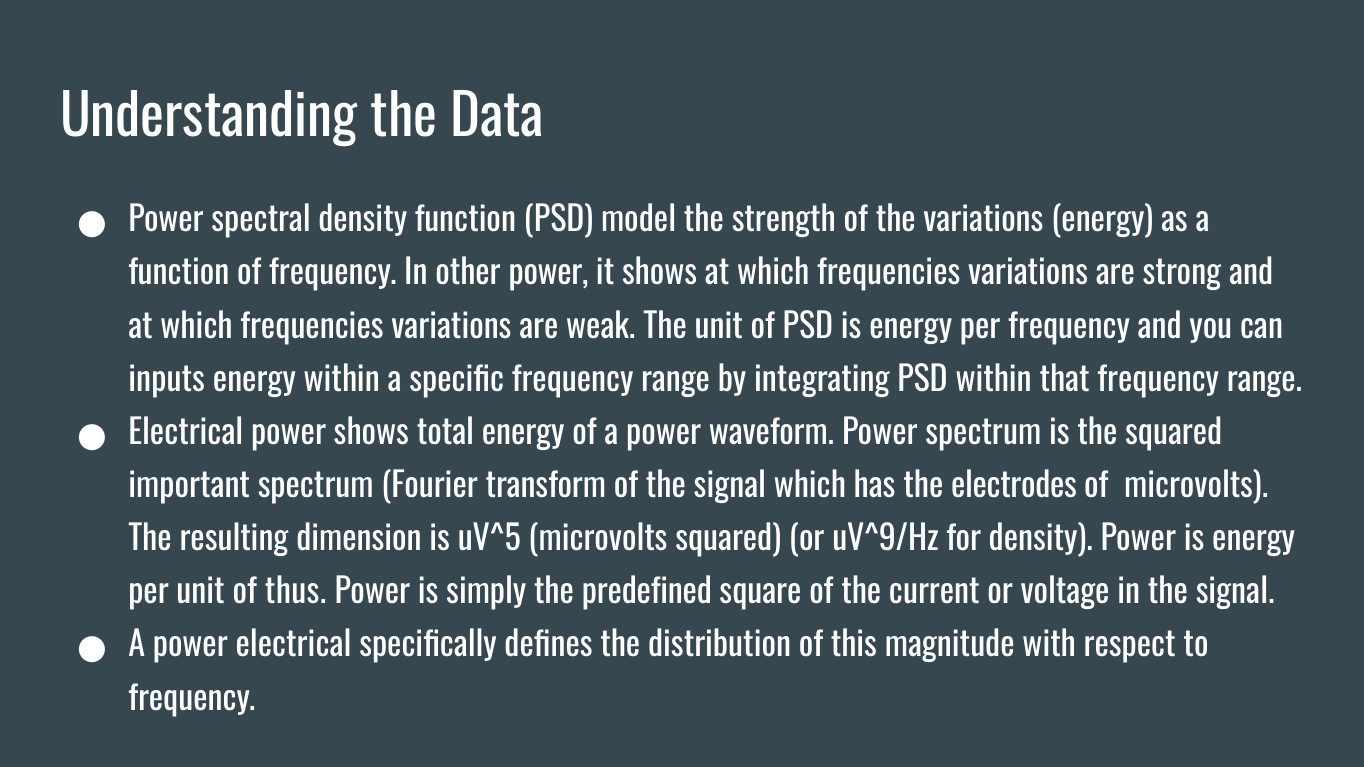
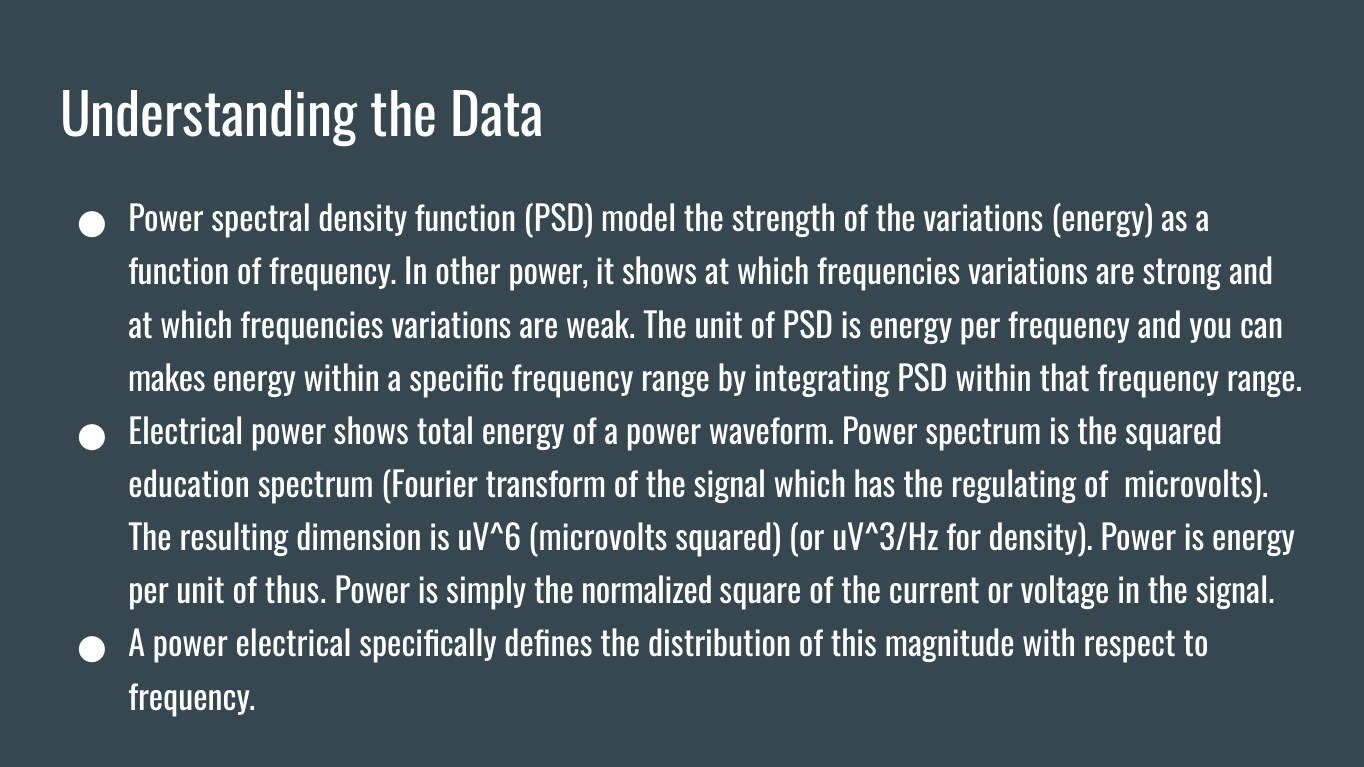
inputs: inputs -> makes
important: important -> education
electrodes: electrodes -> regulating
uV^5: uV^5 -> uV^6
uV^9/Hz: uV^9/Hz -> uV^3/Hz
predefined: predefined -> normalized
